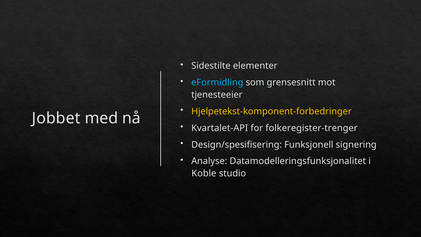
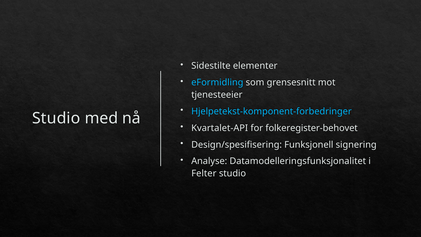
Hjelpetekst-komponent-forbedringer colour: yellow -> light blue
Jobbet at (56, 118): Jobbet -> Studio
folkeregister-trenger: folkeregister-trenger -> folkeregister-behovet
Koble: Koble -> Felter
